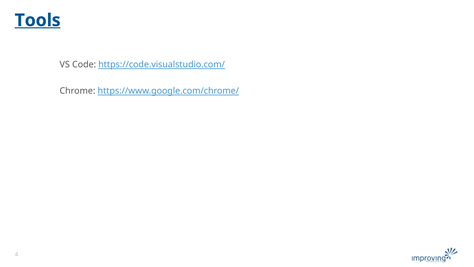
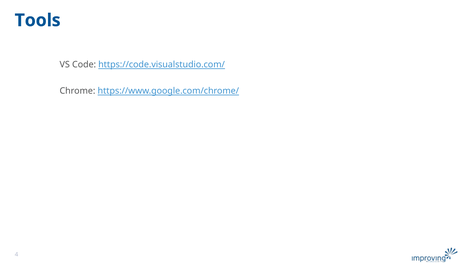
Tools underline: present -> none
